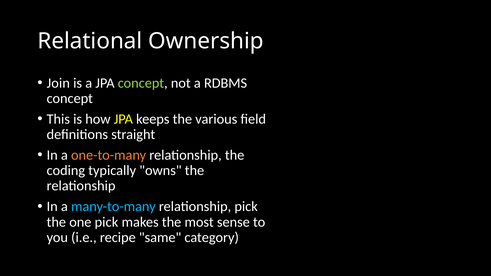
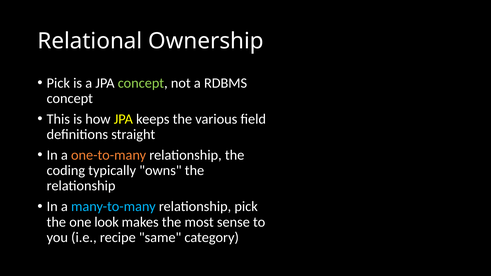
Join at (58, 83): Join -> Pick
one pick: pick -> look
